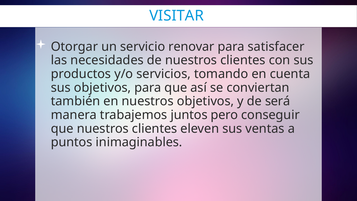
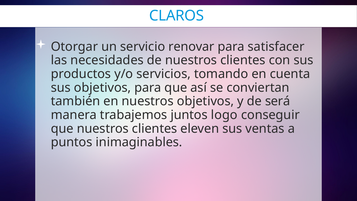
VISITAR: VISITAR -> CLAROS
pero: pero -> logo
